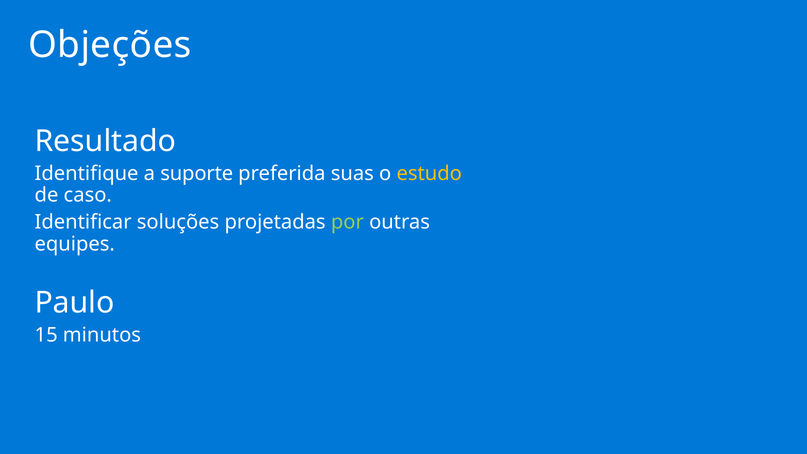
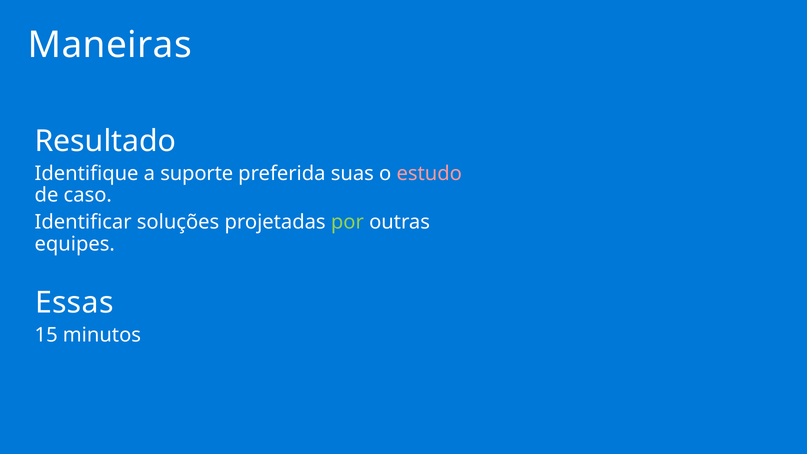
Objeções: Objeções -> Maneiras
estudo colour: yellow -> pink
Paulo: Paulo -> Essas
